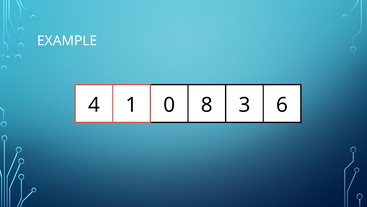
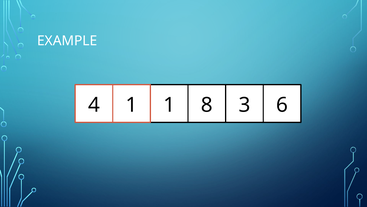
4 0: 0 -> 1
